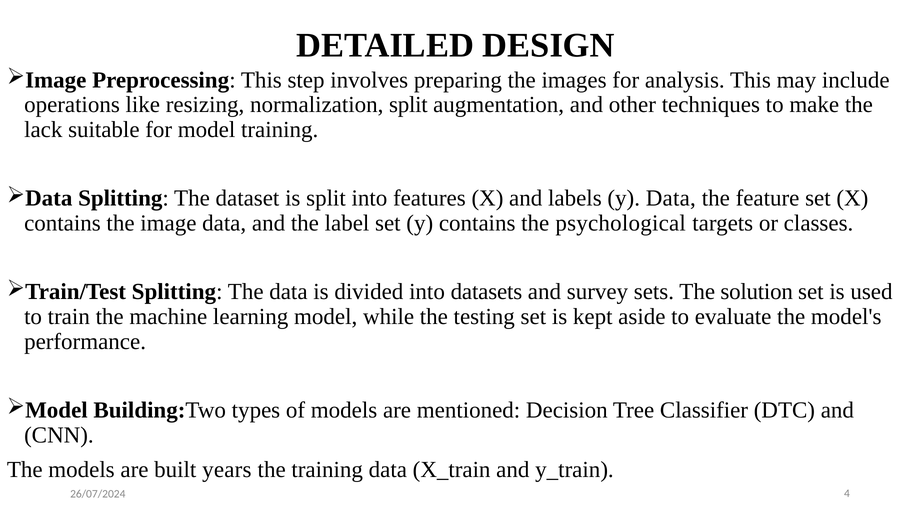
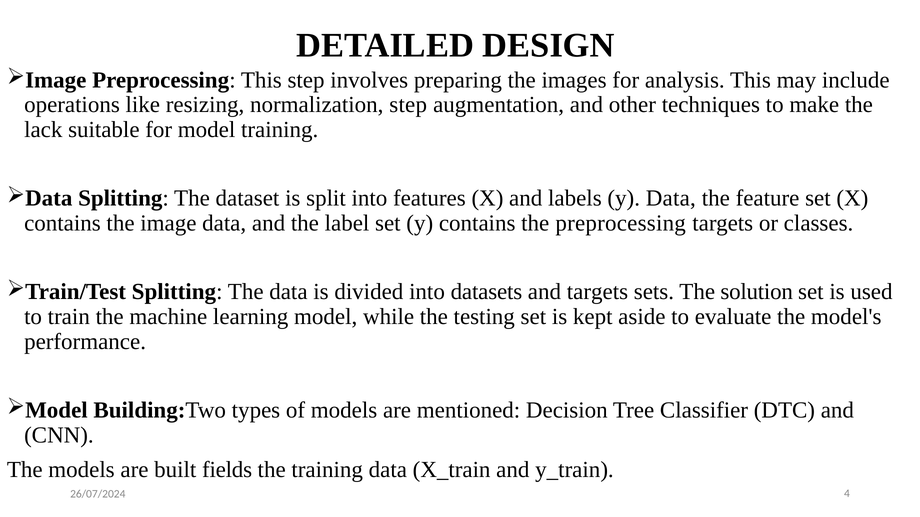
normalization split: split -> step
the psychological: psychological -> preprocessing
and survey: survey -> targets
years: years -> fields
